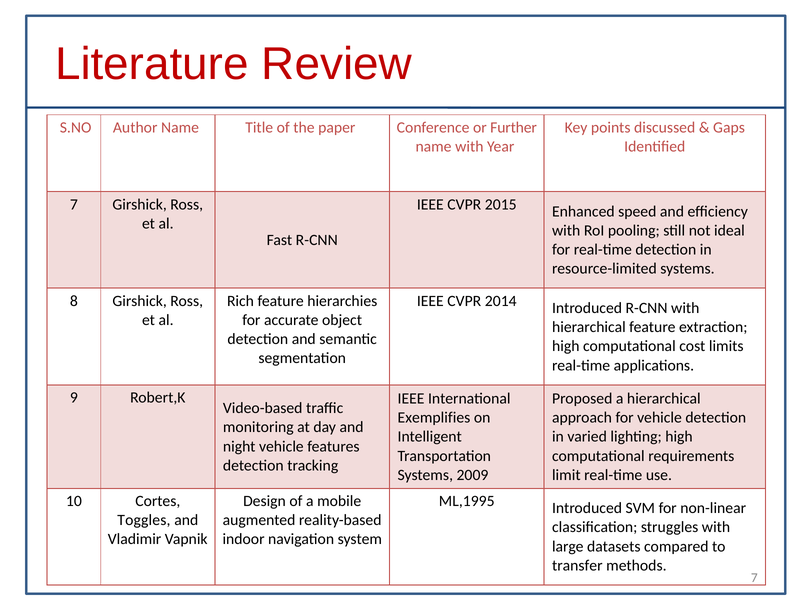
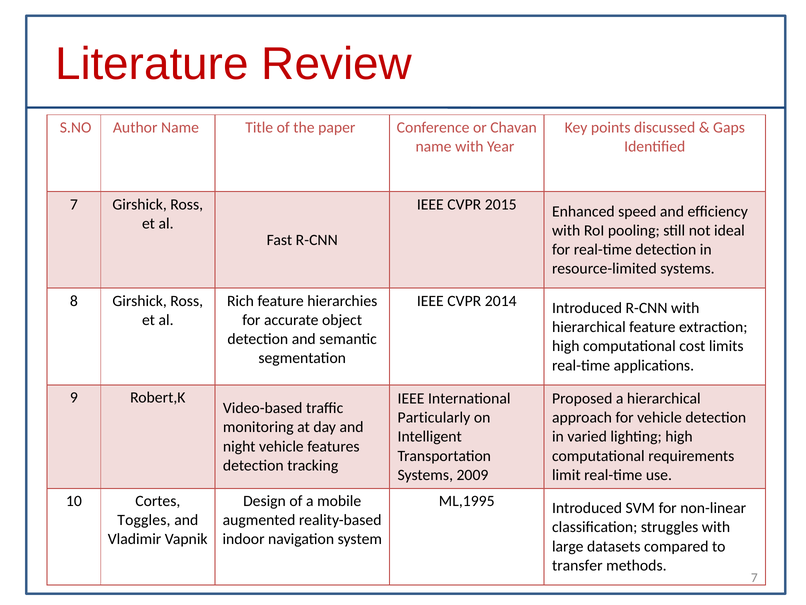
Further: Further -> Chavan
Exemplifies: Exemplifies -> Particularly
